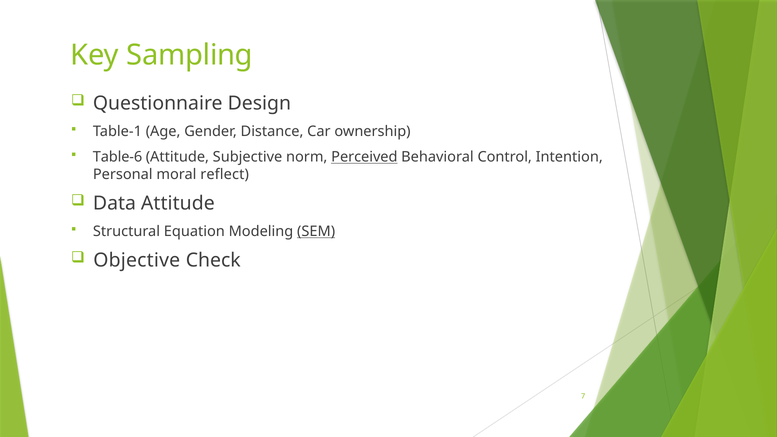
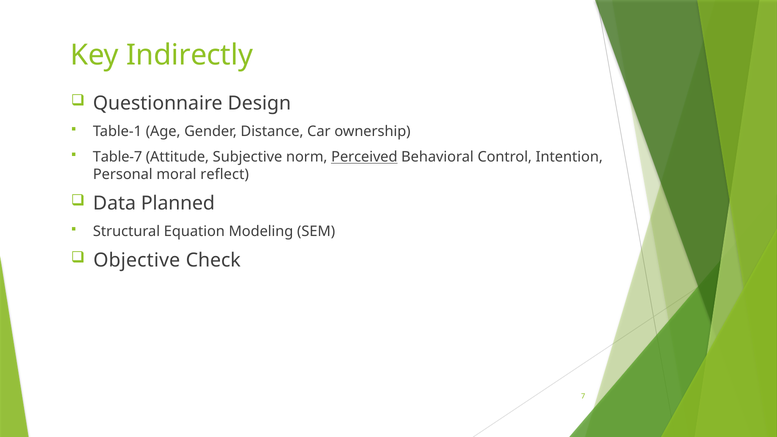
Sampling: Sampling -> Indirectly
Table-6: Table-6 -> Table-7
Data Attitude: Attitude -> Planned
SEM underline: present -> none
